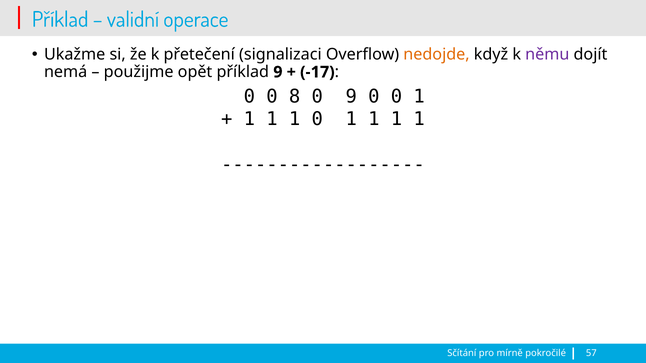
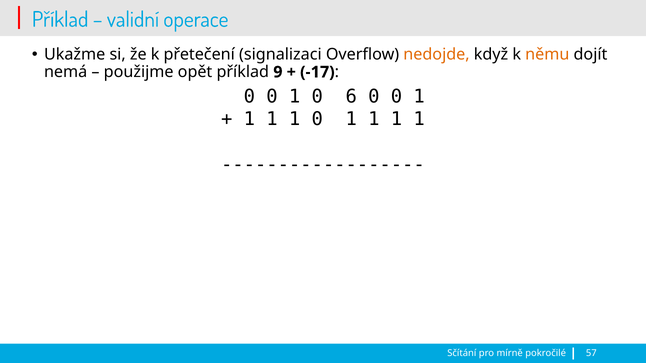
němu colour: purple -> orange
8 at (295, 97): 8 -> 1
0 9: 9 -> 6
